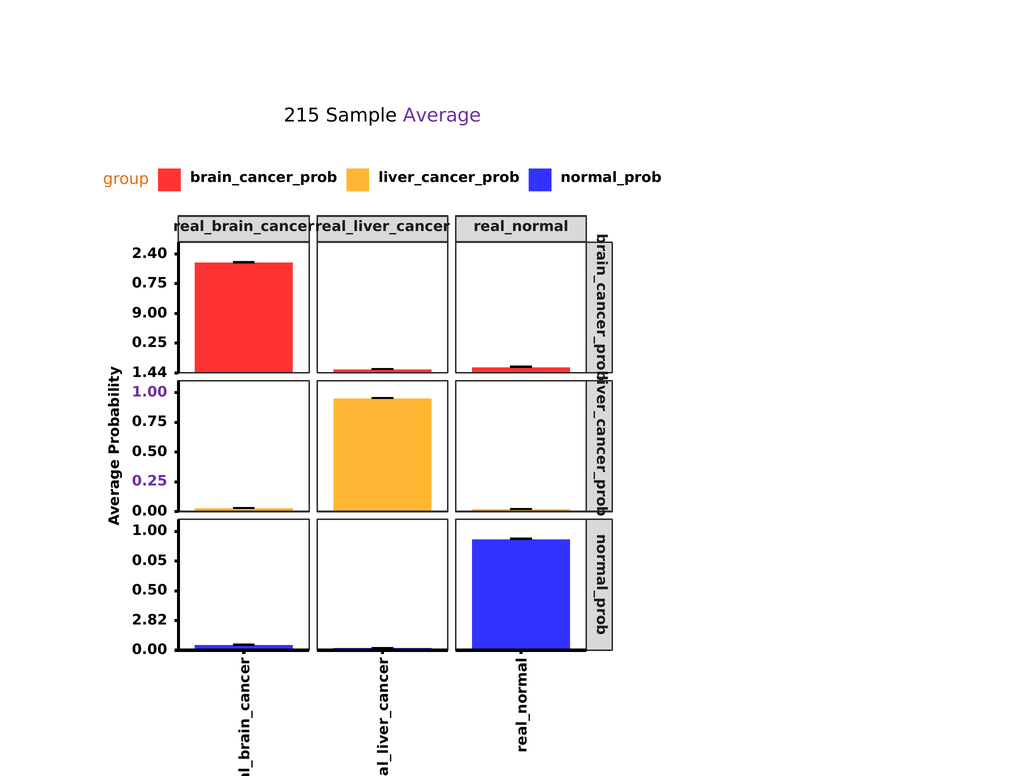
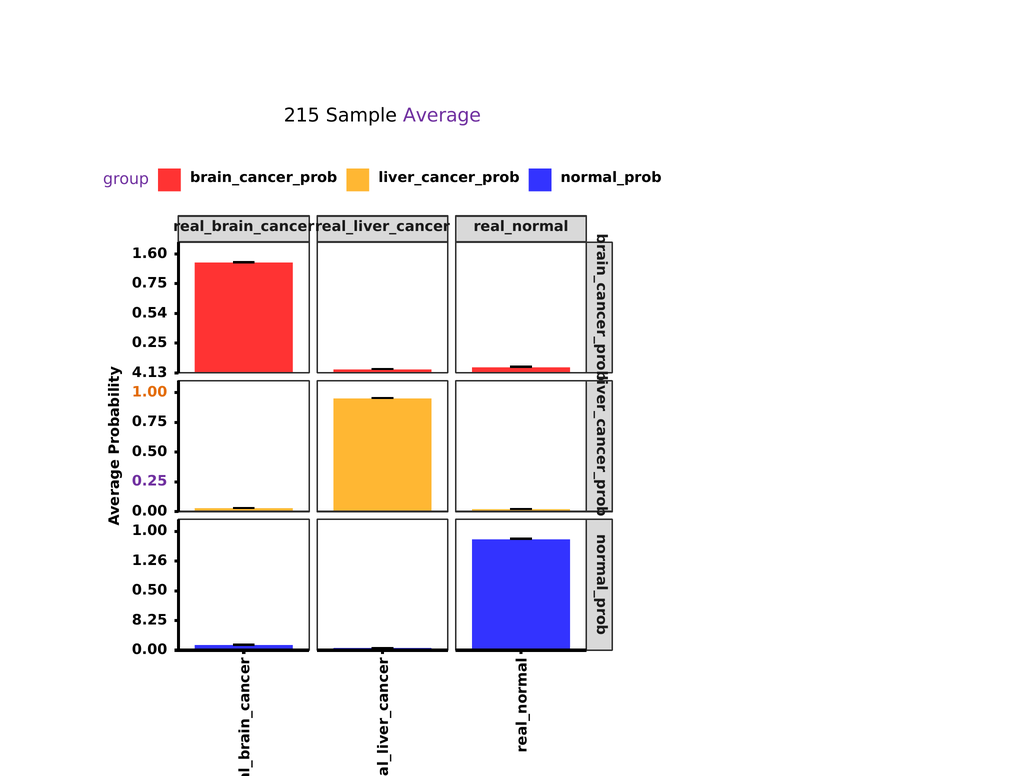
group colour: orange -> purple
2.40: 2.40 -> 1.60
9.00: 9.00 -> 0.54
1.44: 1.44 -> 4.13
1.00 at (150, 392) colour: purple -> orange
0.05: 0.05 -> 1.26
2.82: 2.82 -> 8.25
